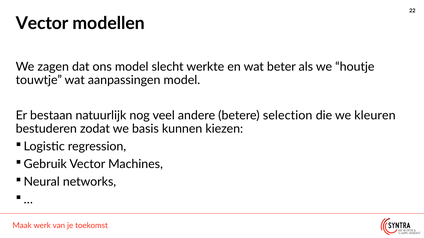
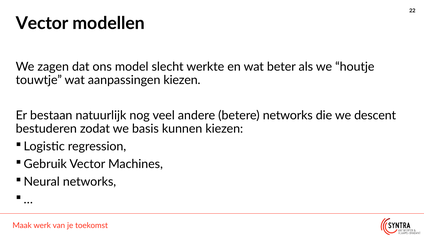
aanpassingen model: model -> kiezen
betere selection: selection -> networks
kleuren: kleuren -> descent
